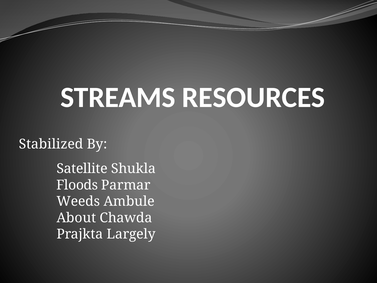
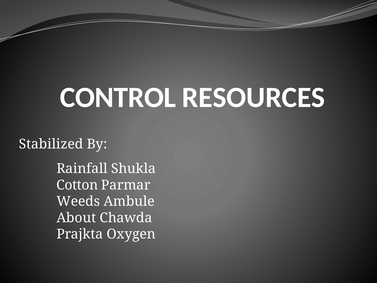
STREAMS: STREAMS -> CONTROL
Satellite: Satellite -> Rainfall
Floods: Floods -> Cotton
Largely: Largely -> Oxygen
